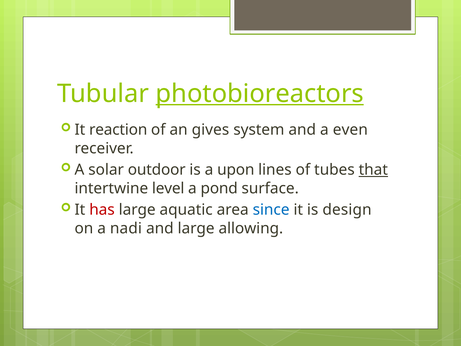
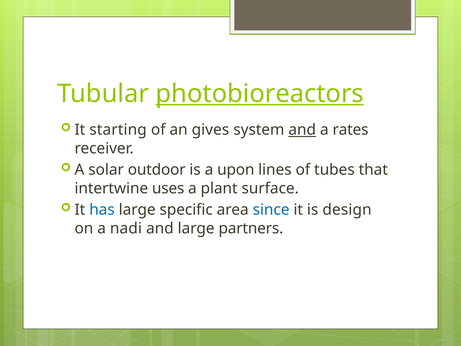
reaction: reaction -> starting
and at (302, 130) underline: none -> present
even: even -> rates
that underline: present -> none
level: level -> uses
pond: pond -> plant
has colour: red -> blue
aquatic: aquatic -> specific
allowing: allowing -> partners
